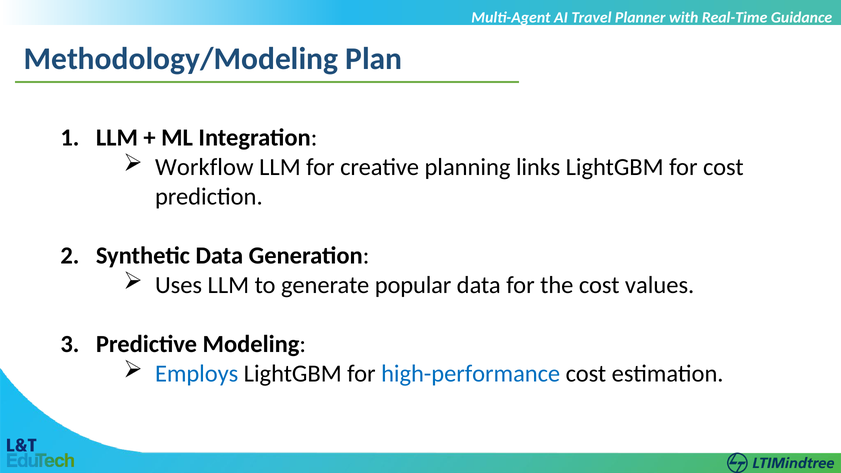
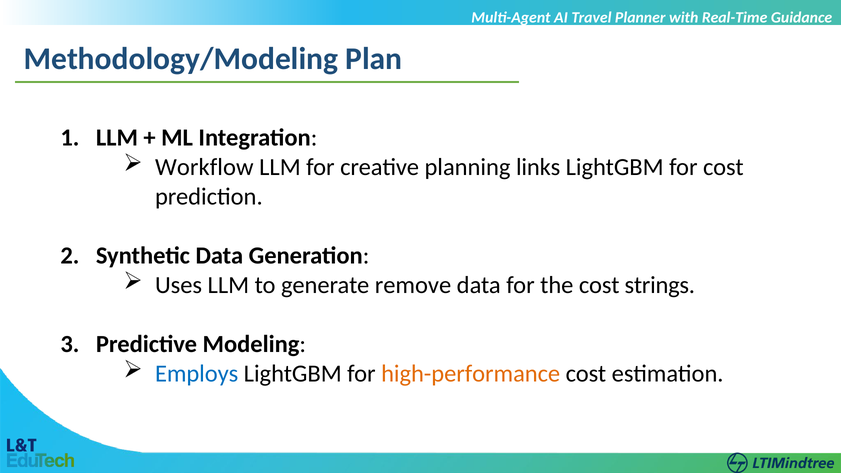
popular: popular -> remove
values: values -> strings
high-performance colour: blue -> orange
